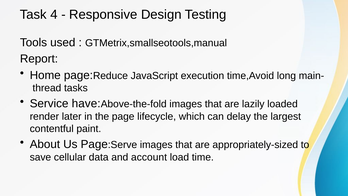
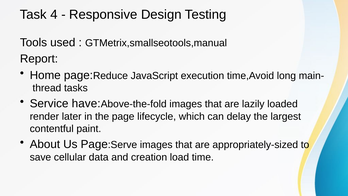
account: account -> creation
